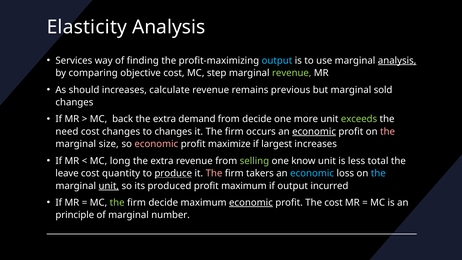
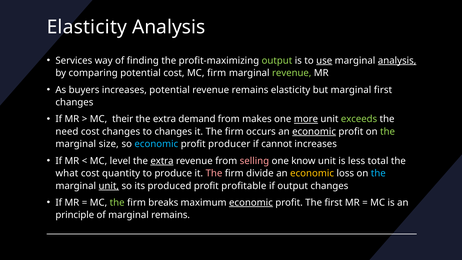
output at (277, 61) colour: light blue -> light green
use underline: none -> present
comparing objective: objective -> potential
MC step: step -> firm
should: should -> buyers
increases calculate: calculate -> potential
remains previous: previous -> elasticity
marginal sold: sold -> first
back: back -> their
from decide: decide -> makes
more underline: none -> present
the at (388, 132) colour: pink -> light green
economic at (156, 144) colour: pink -> light blue
maximize: maximize -> producer
largest: largest -> cannot
long: long -> level
extra at (162, 161) underline: none -> present
selling colour: light green -> pink
leave: leave -> what
produce underline: present -> none
takers: takers -> divide
economic at (312, 173) colour: light blue -> yellow
profit maximum: maximum -> profitable
output incurred: incurred -> changes
firm decide: decide -> breaks
The cost: cost -> first
marginal number: number -> remains
